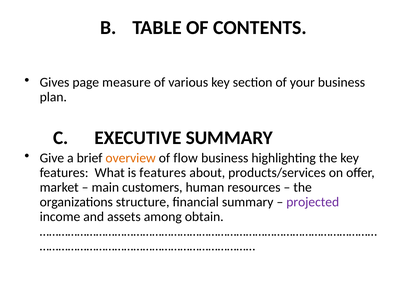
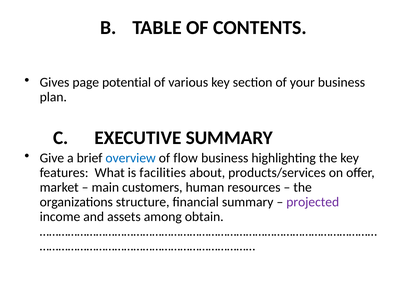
measure: measure -> potential
overview colour: orange -> blue
is features: features -> facilities
